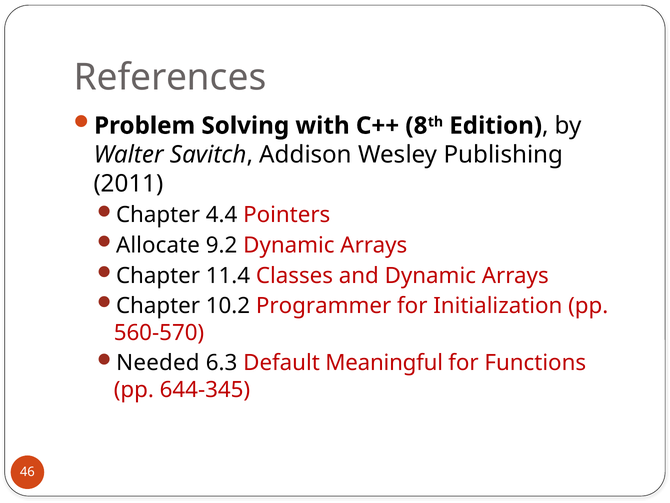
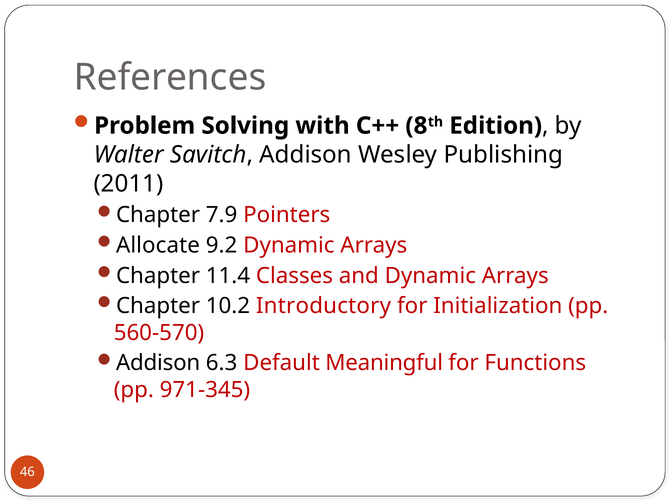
4.4: 4.4 -> 7.9
Programmer: Programmer -> Introductory
Needed at (158, 363): Needed -> Addison
644-345: 644-345 -> 971-345
